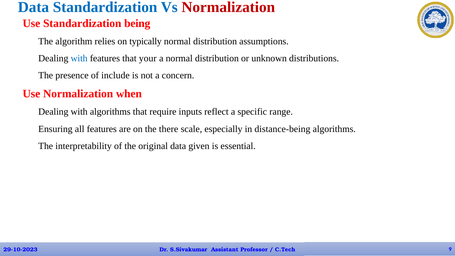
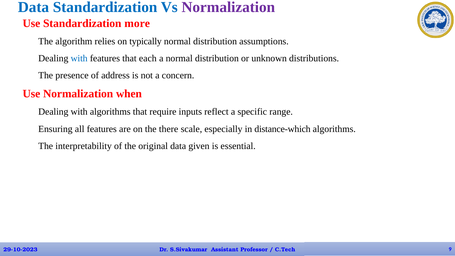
Normalization at (228, 7) colour: red -> purple
being: being -> more
your: your -> each
include: include -> address
distance-being: distance-being -> distance-which
